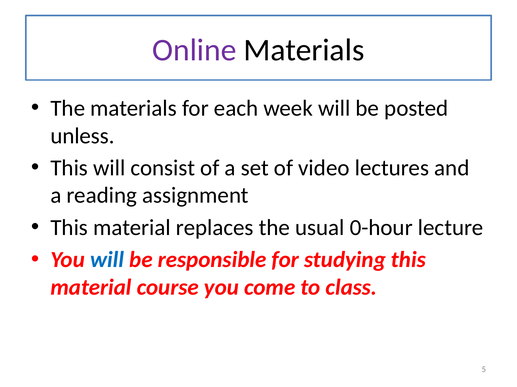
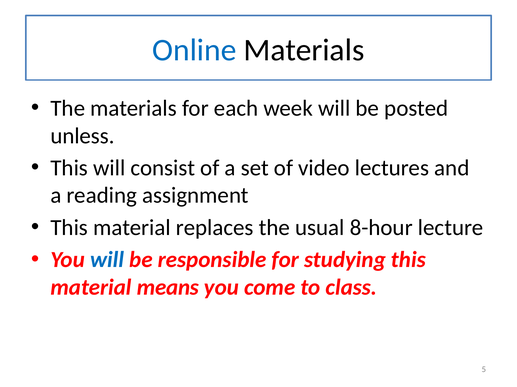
Online colour: purple -> blue
0-hour: 0-hour -> 8-hour
course: course -> means
